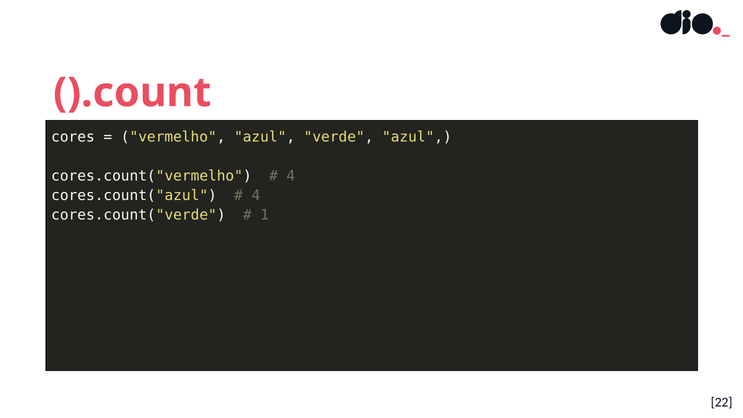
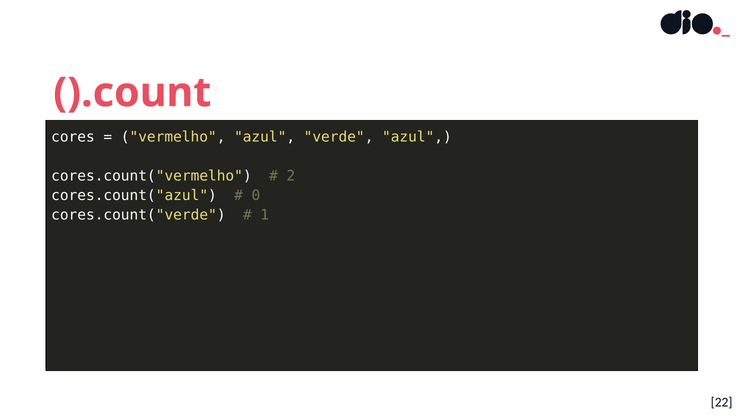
4 at (291, 176): 4 -> 2
4 at (256, 195): 4 -> 0
